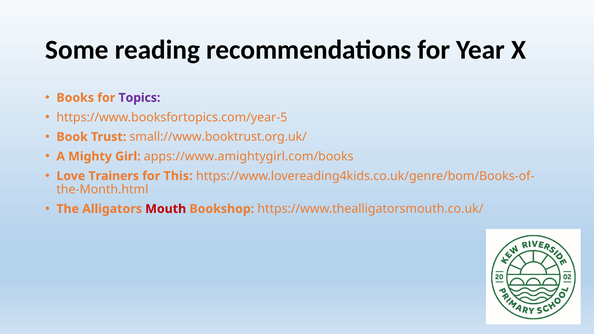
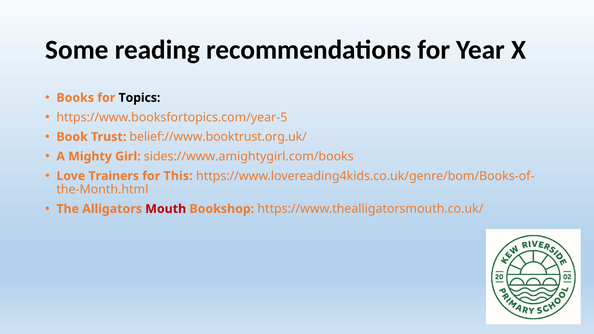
Topics colour: purple -> black
small://www.booktrust.org.uk/: small://www.booktrust.org.uk/ -> belief://www.booktrust.org.uk/
apps://www.amightygirl.com/books: apps://www.amightygirl.com/books -> sides://www.amightygirl.com/books
